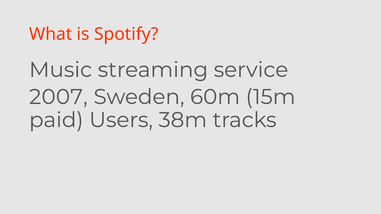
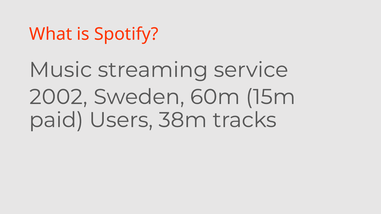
2007: 2007 -> 2002
